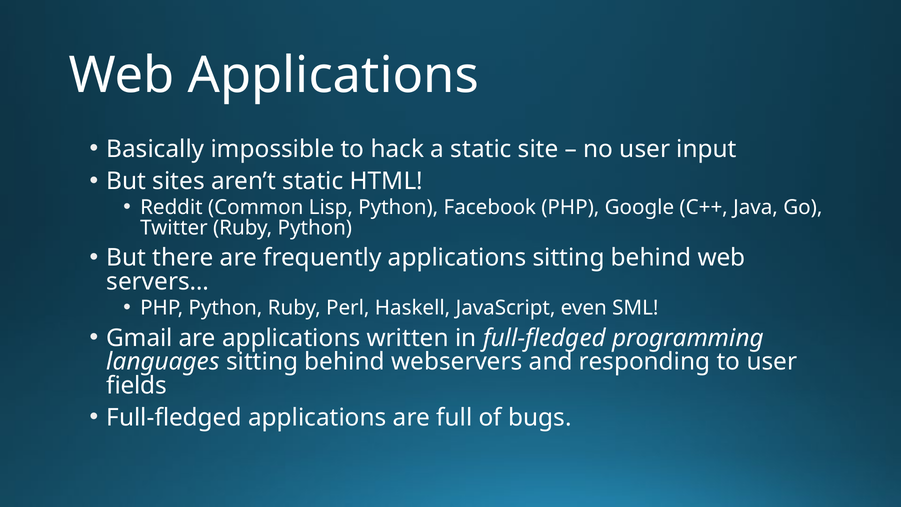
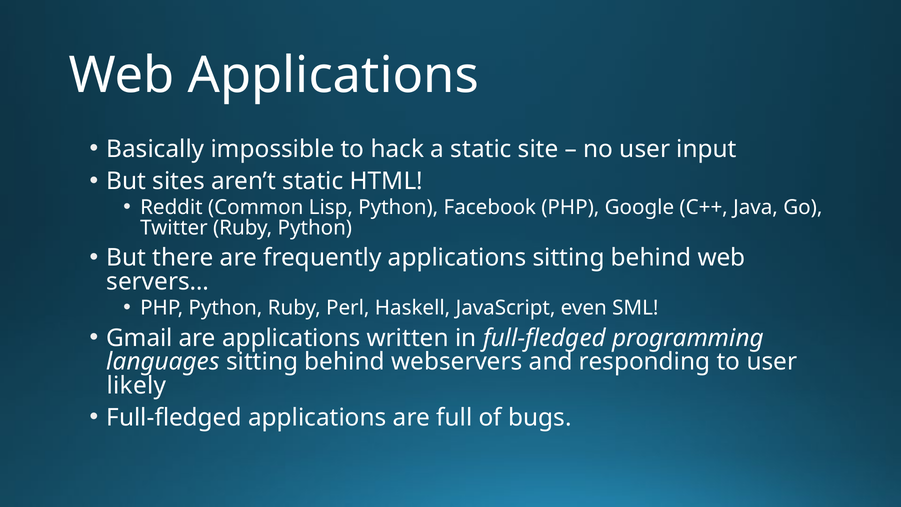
fields: fields -> likely
